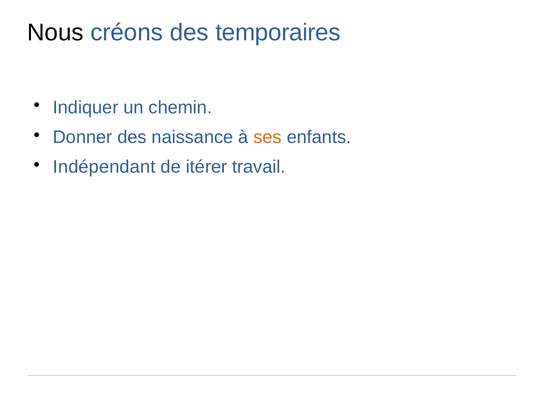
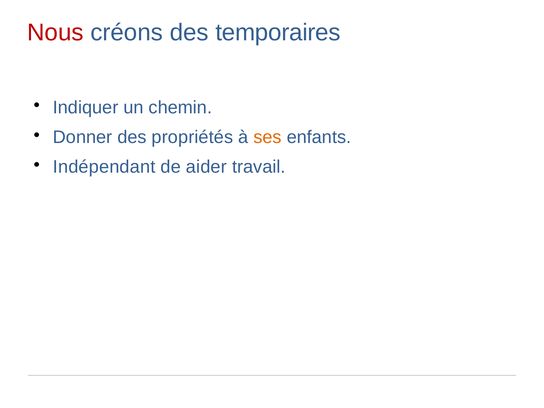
Nous colour: black -> red
naissance: naissance -> propriétés
itérer: itérer -> aider
